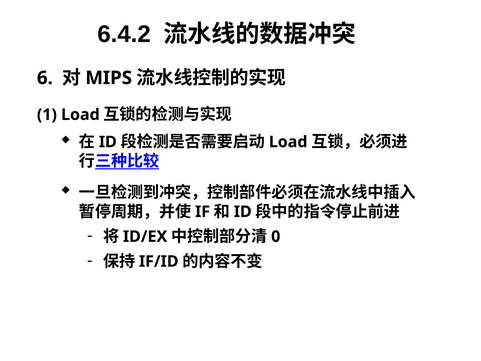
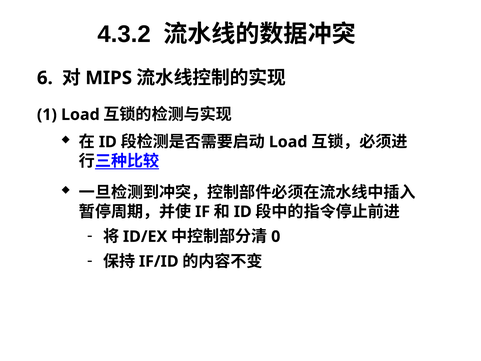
6.4.2: 6.4.2 -> 4.3.2
